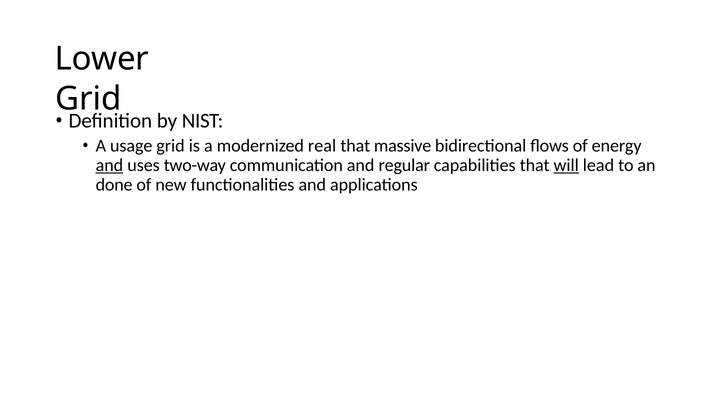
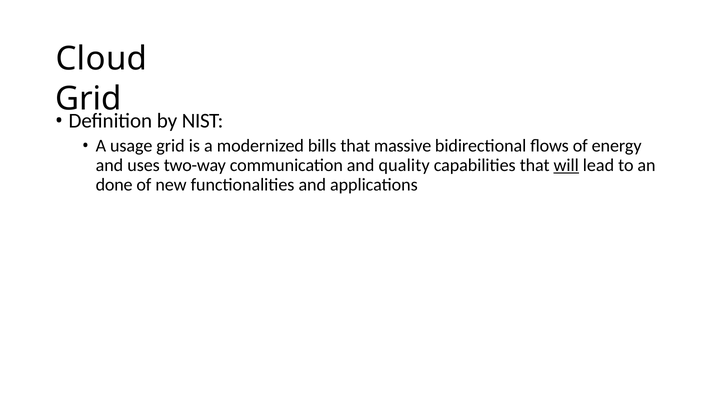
Lower: Lower -> Cloud
real: real -> bills
and at (109, 165) underline: present -> none
regular: regular -> quality
